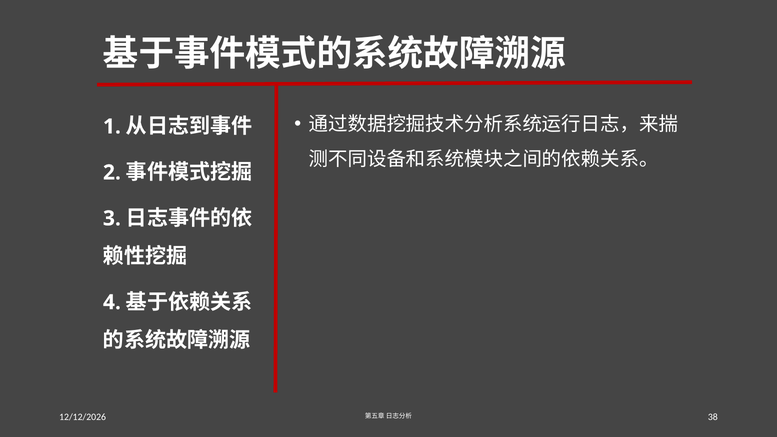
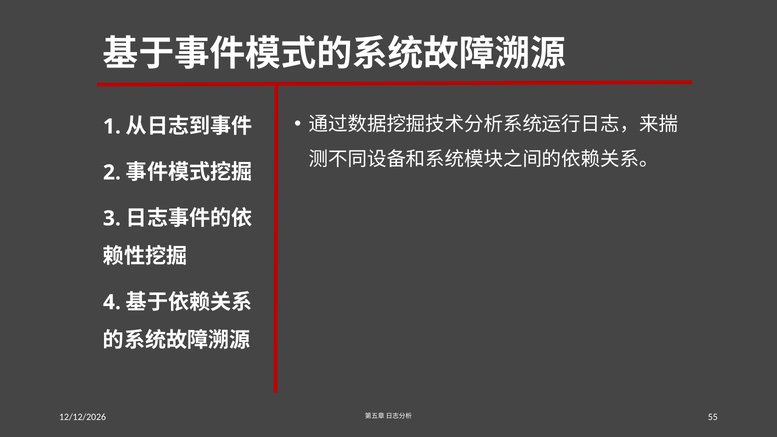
38: 38 -> 55
